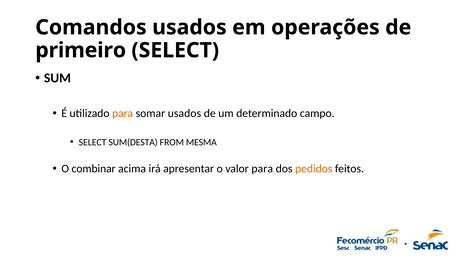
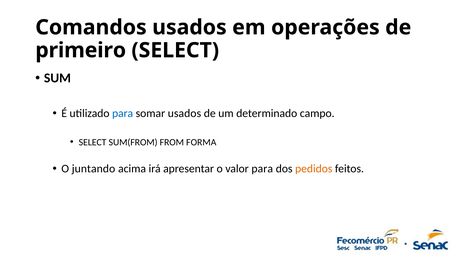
para at (123, 114) colour: orange -> blue
SUM(DESTA: SUM(DESTA -> SUM(FROM
MESMA: MESMA -> FORMA
combinar: combinar -> juntando
